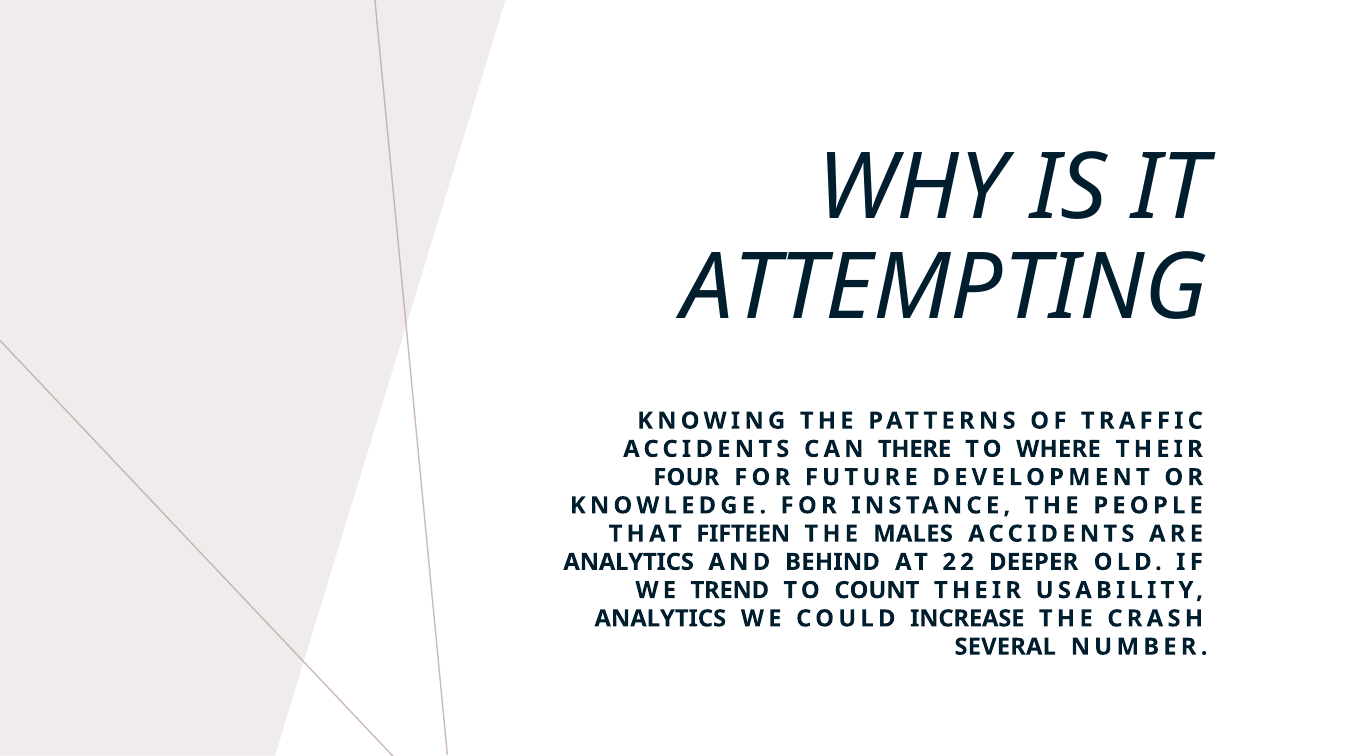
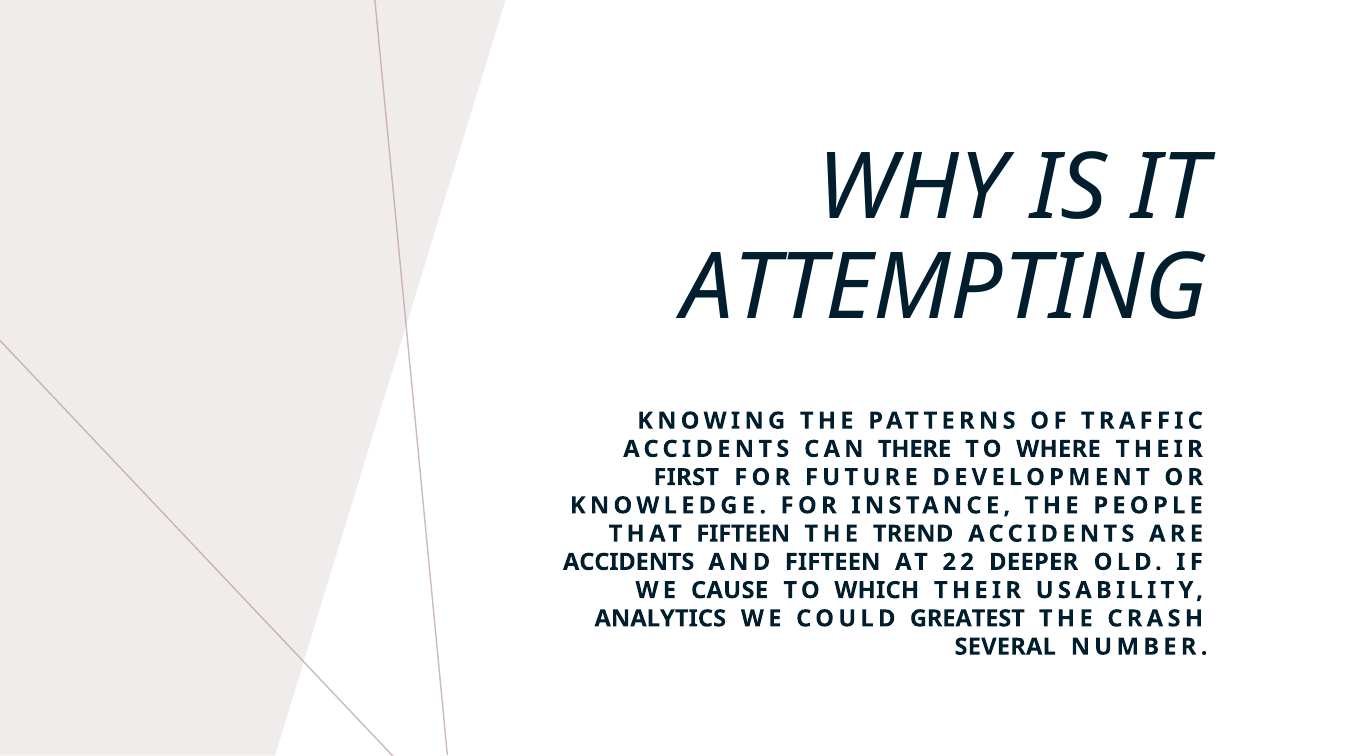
FOUR: FOUR -> FIRST
MALES: MALES -> TREND
ANALYTICS at (629, 562): ANALYTICS -> ACCIDENTS
AND BEHIND: BEHIND -> FIFTEEN
TREND: TREND -> CAUSE
COUNT: COUNT -> WHICH
INCREASE: INCREASE -> GREATEST
